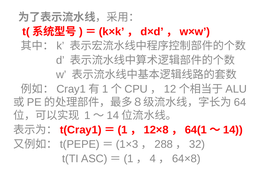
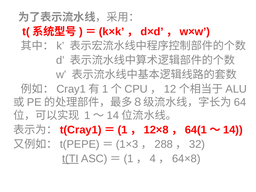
t(TI underline: none -> present
